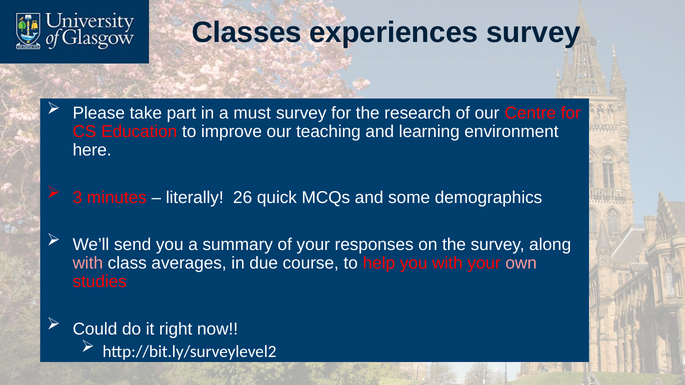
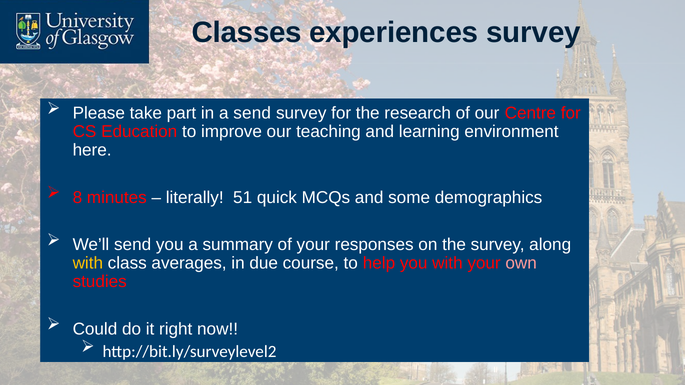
a must: must -> send
3: 3 -> 8
26: 26 -> 51
with at (88, 263) colour: pink -> yellow
